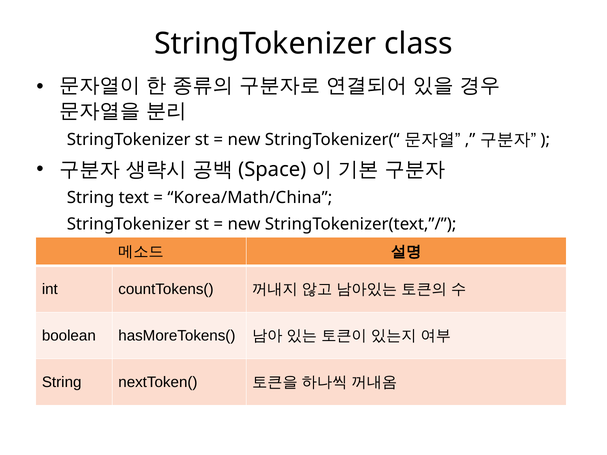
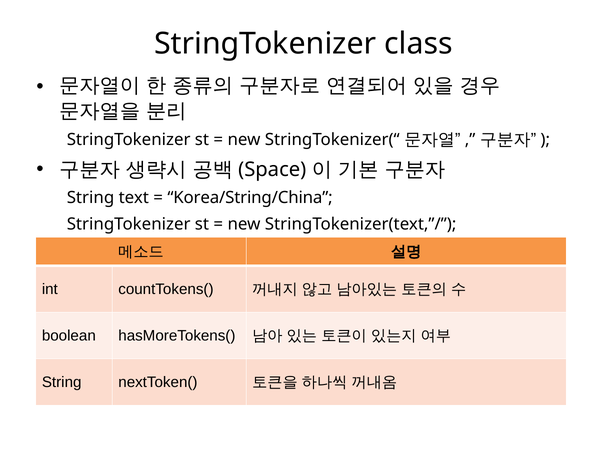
Korea/Math/China: Korea/Math/China -> Korea/String/China
